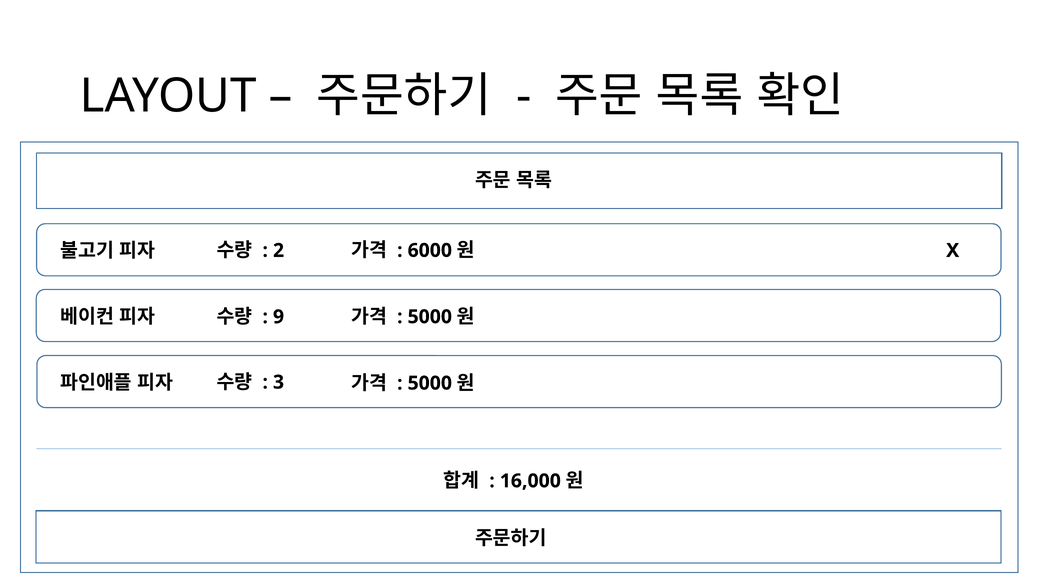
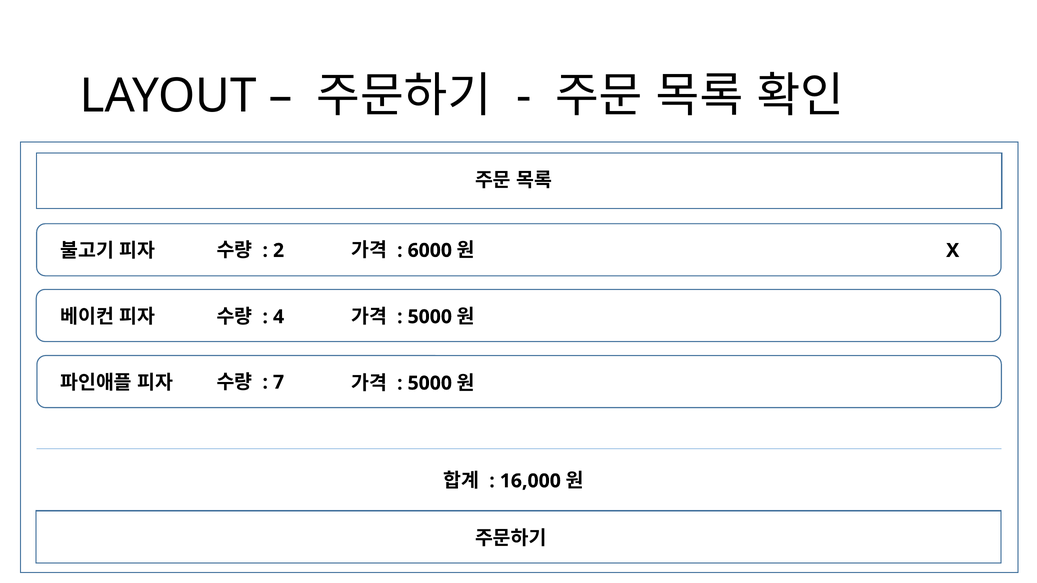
9: 9 -> 4
3: 3 -> 7
